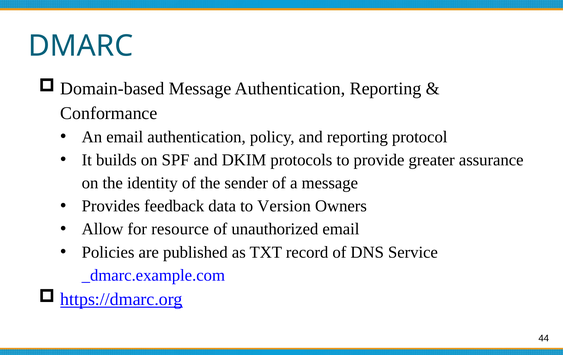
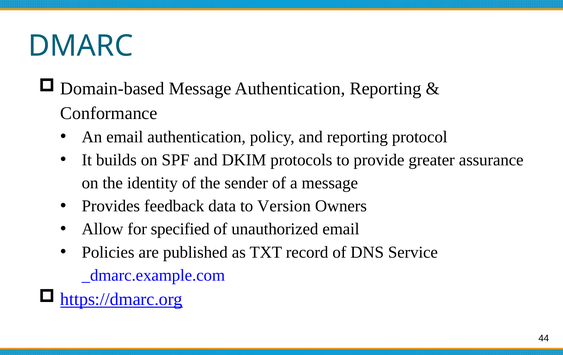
resource: resource -> specified
